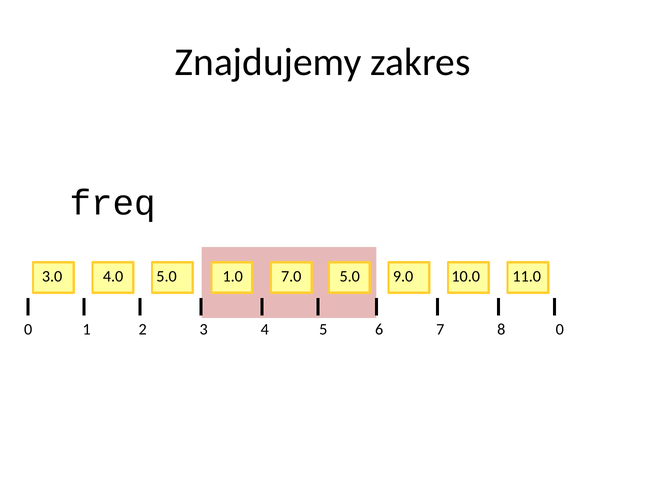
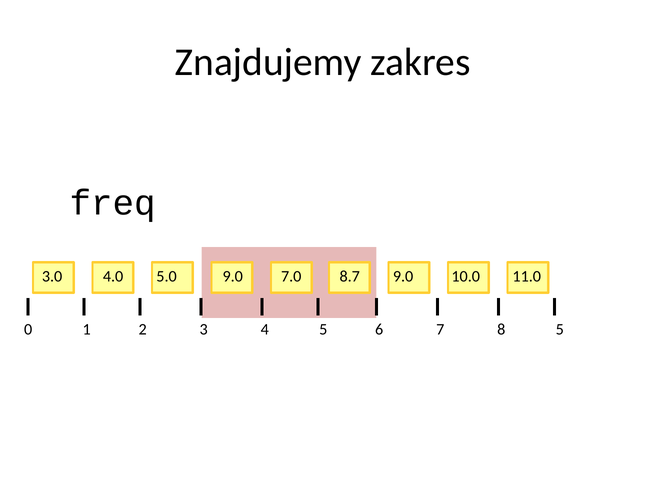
5.0 1.0: 1.0 -> 9.0
5.0 at (350, 277): 5.0 -> 8.7
8 0: 0 -> 5
